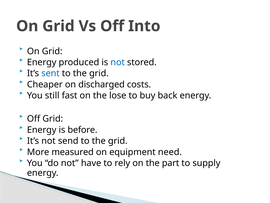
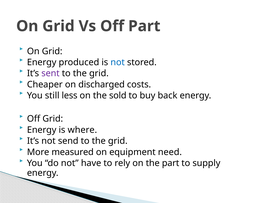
Off Into: Into -> Part
sent colour: blue -> purple
fast: fast -> less
lose: lose -> sold
before: before -> where
